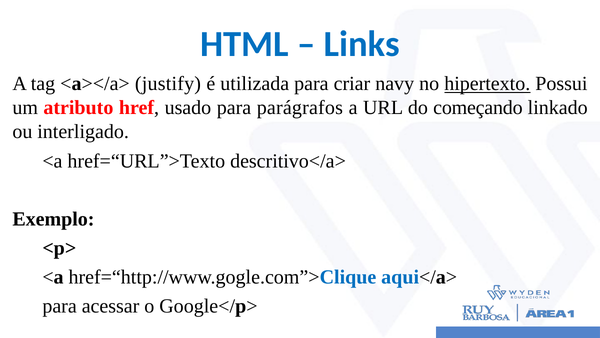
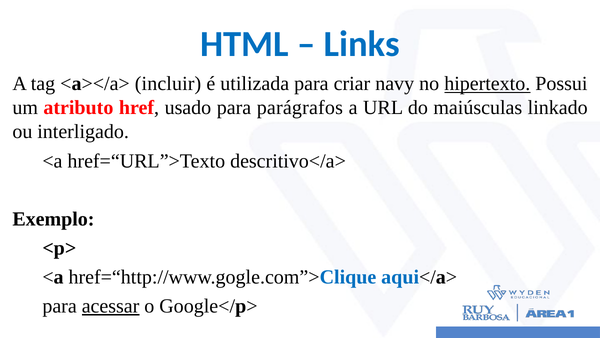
justify: justify -> incluir
começando: começando -> maiúsculas
acessar underline: none -> present
